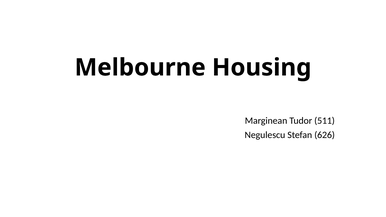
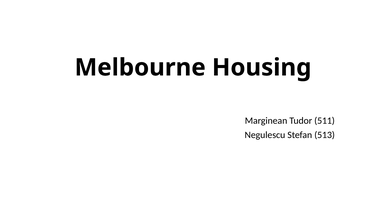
626: 626 -> 513
